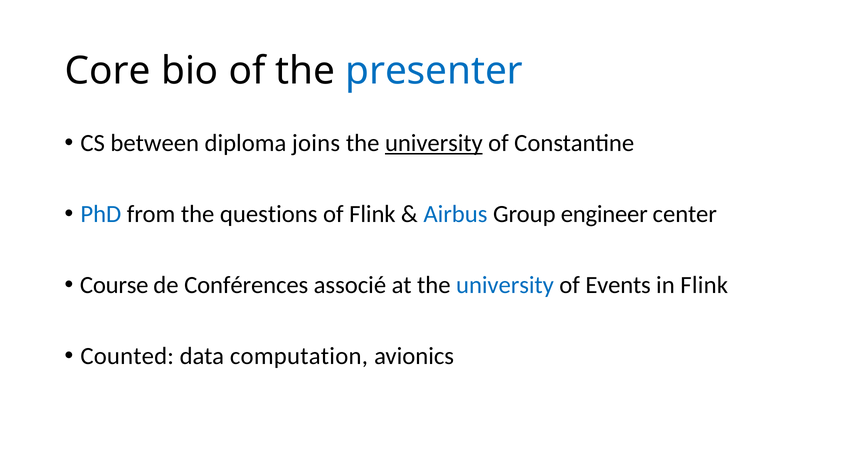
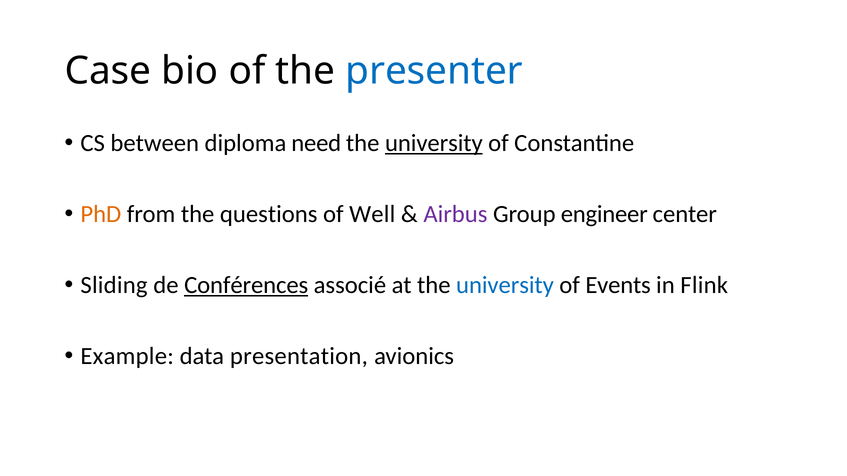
Core: Core -> Case
joins: joins -> need
PhD colour: blue -> orange
of Flink: Flink -> Well
Airbus colour: blue -> purple
Course: Course -> Sliding
Conférences underline: none -> present
Counted: Counted -> Example
computation: computation -> presentation
